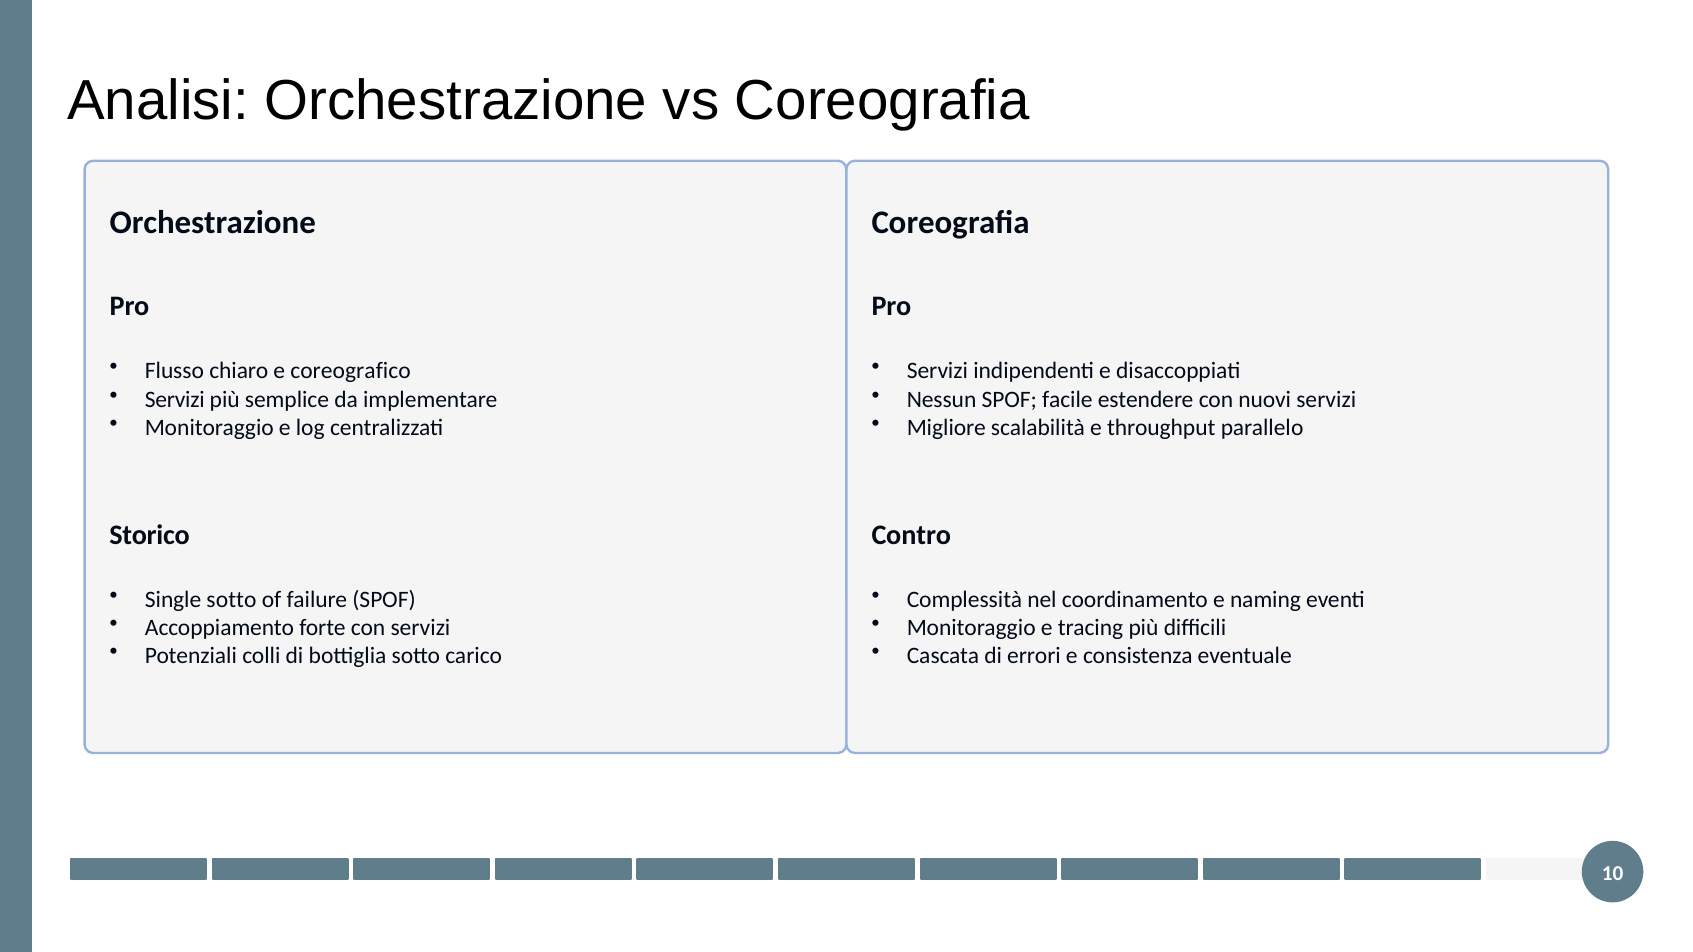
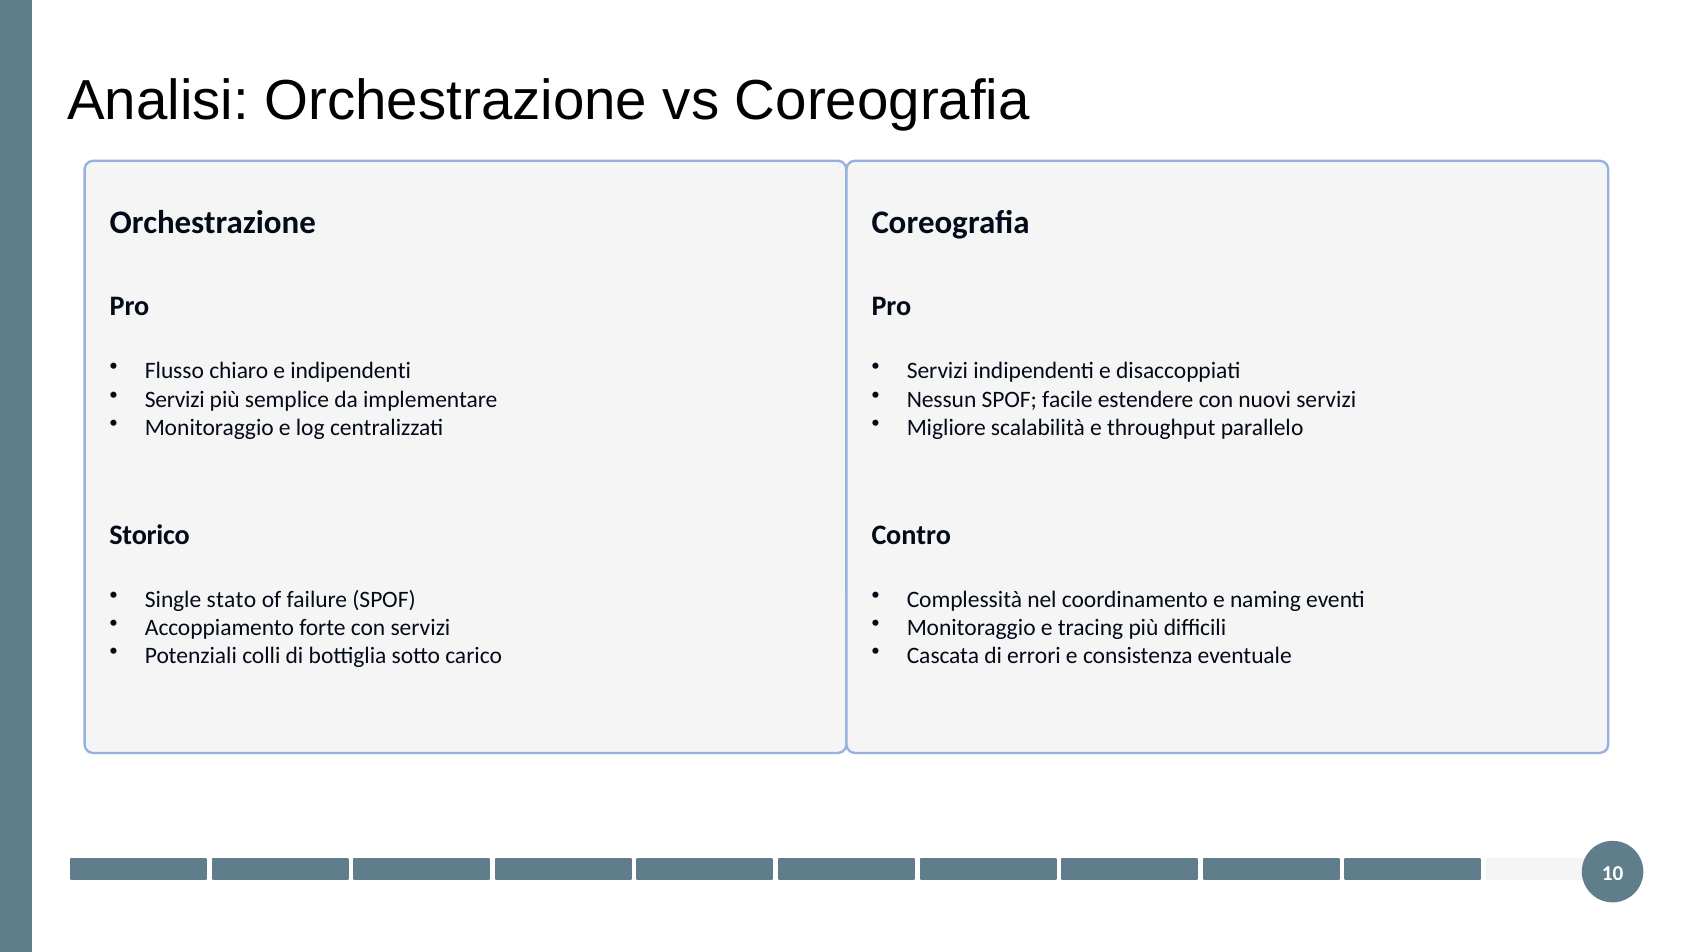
e coreografico: coreografico -> indipendenti
Single sotto: sotto -> stato
